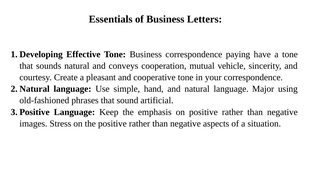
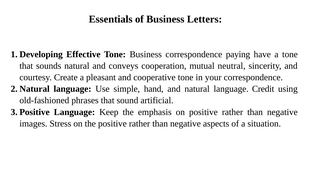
vehicle: vehicle -> neutral
Major: Major -> Credit
